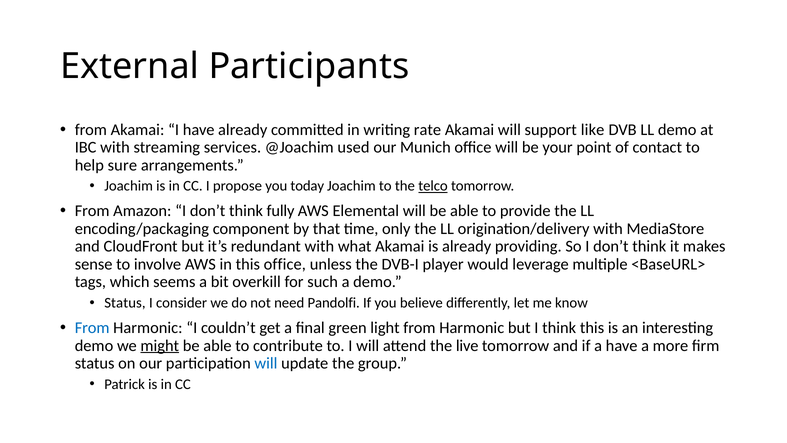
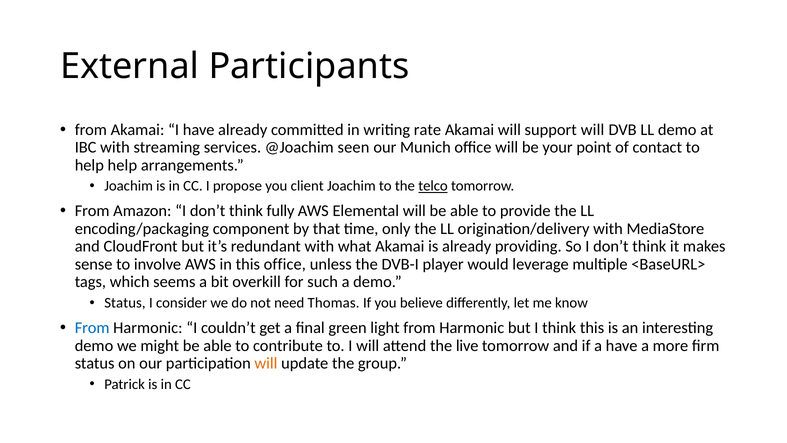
support like: like -> will
used: used -> seen
help sure: sure -> help
today: today -> client
Pandolfi: Pandolfi -> Thomas
might underline: present -> none
will at (266, 363) colour: blue -> orange
